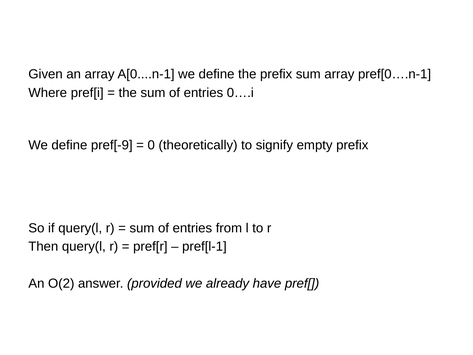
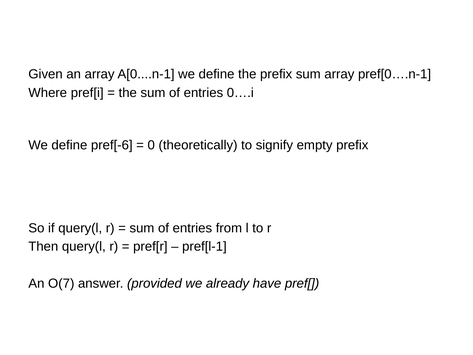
pref[-9: pref[-9 -> pref[-6
O(2: O(2 -> O(7
